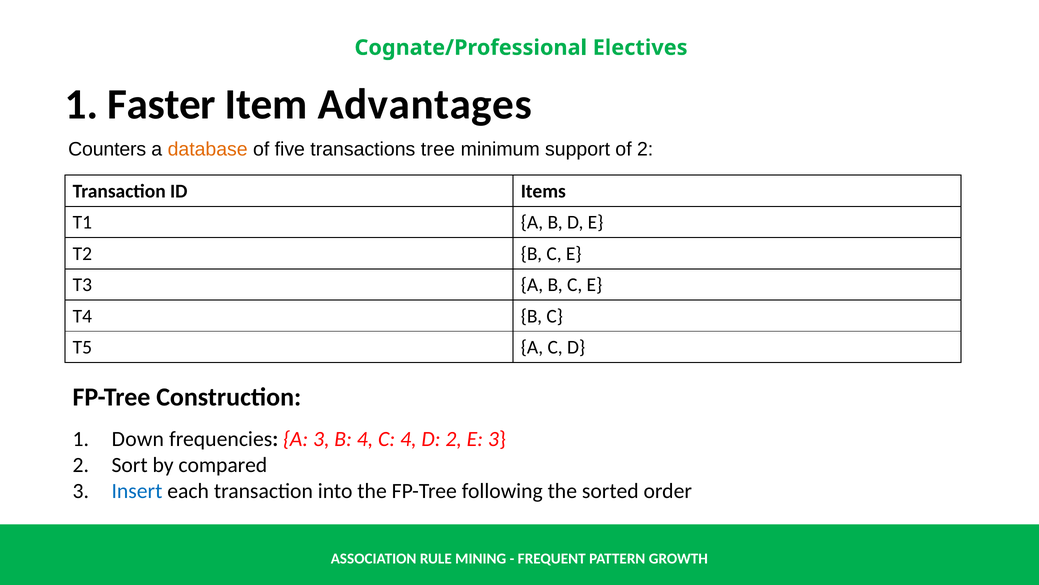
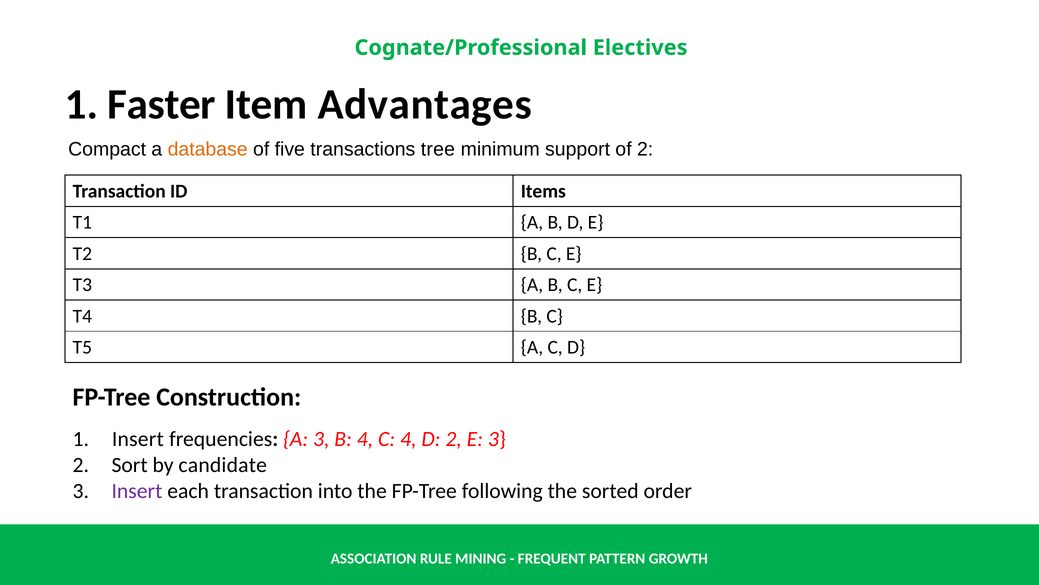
Counters: Counters -> Compact
1 Down: Down -> Insert
compared: compared -> candidate
Insert at (137, 490) colour: blue -> purple
